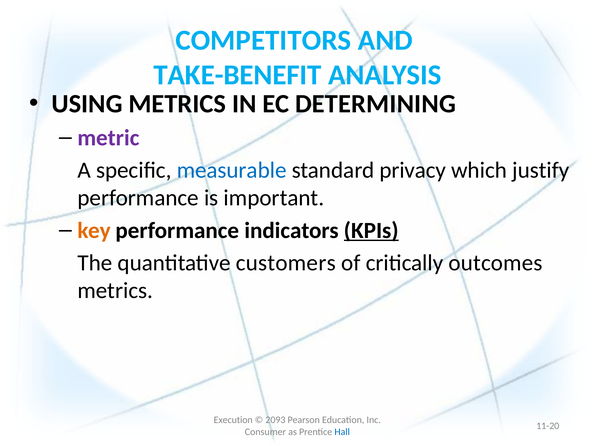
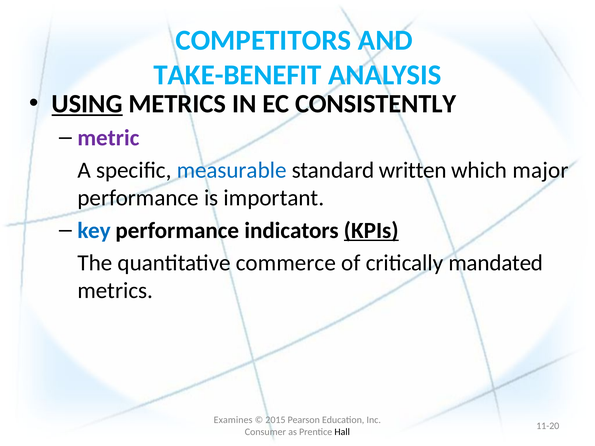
USING underline: none -> present
DETERMINING: DETERMINING -> CONSISTENTLY
privacy: privacy -> written
justify: justify -> major
key colour: orange -> blue
customers: customers -> commerce
outcomes: outcomes -> mandated
Execution: Execution -> Examines
2093: 2093 -> 2015
Hall colour: blue -> black
